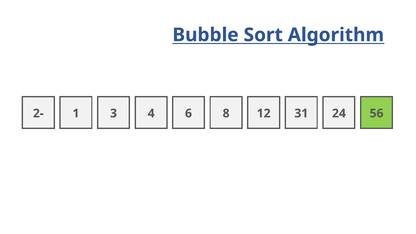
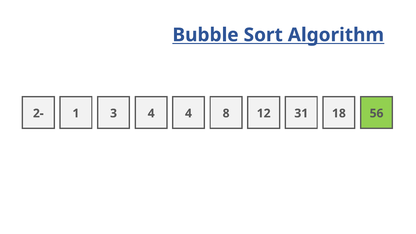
4 6: 6 -> 4
24: 24 -> 18
